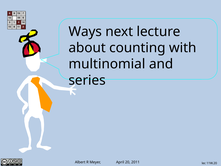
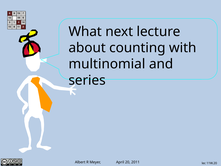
Ways: Ways -> What
